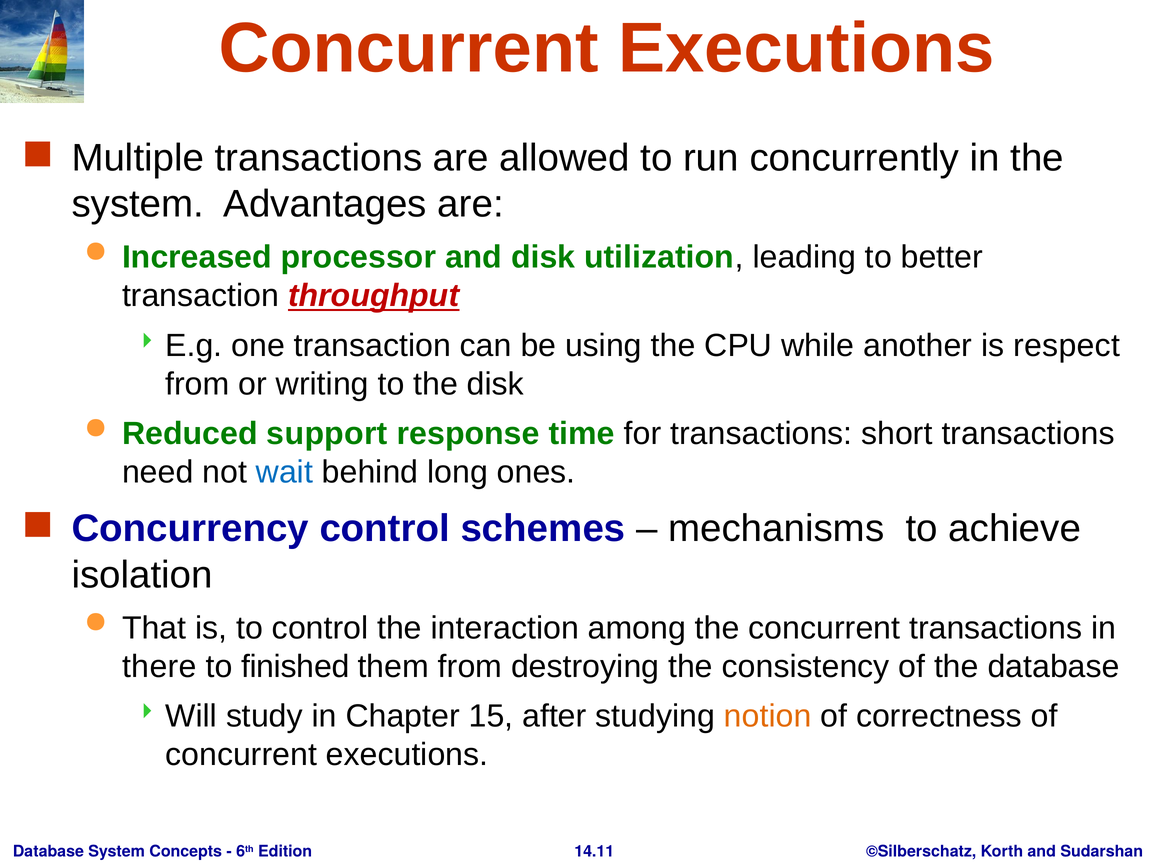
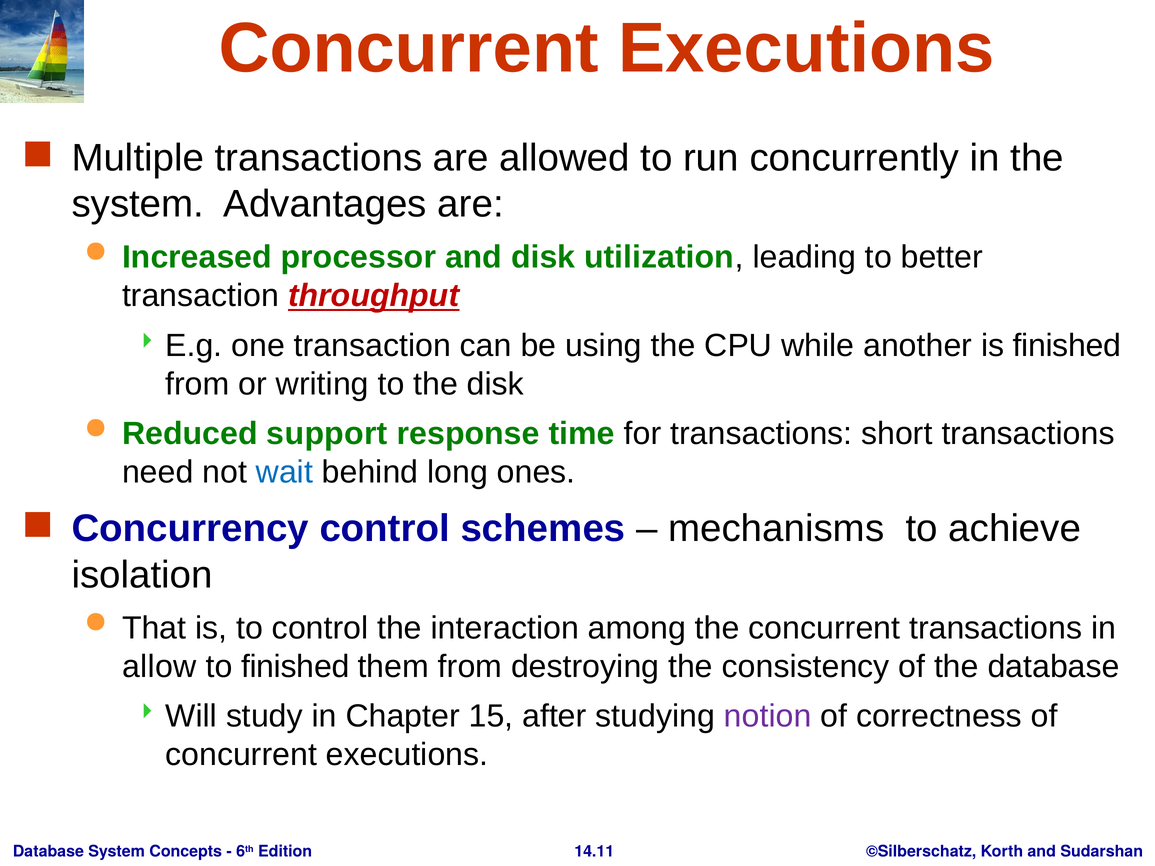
is respect: respect -> finished
there: there -> allow
notion colour: orange -> purple
